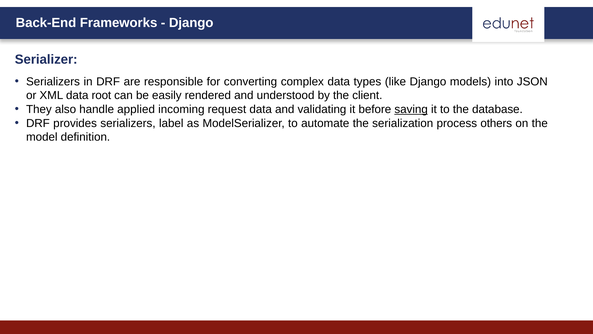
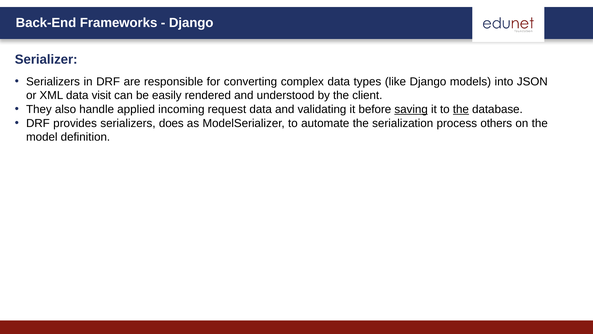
root: root -> visit
the at (461, 109) underline: none -> present
label: label -> does
